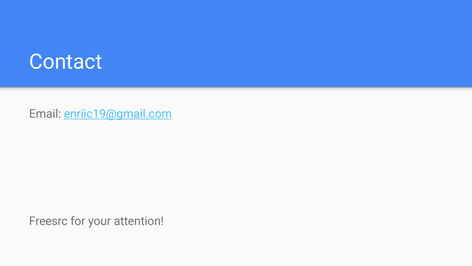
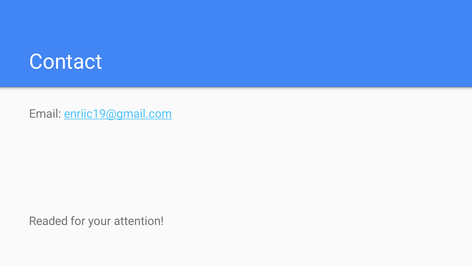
Freesrc: Freesrc -> Readed
